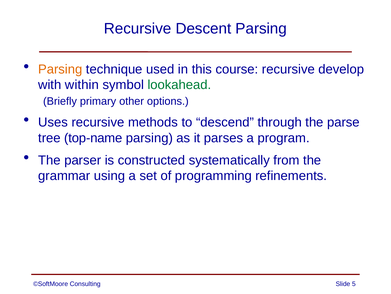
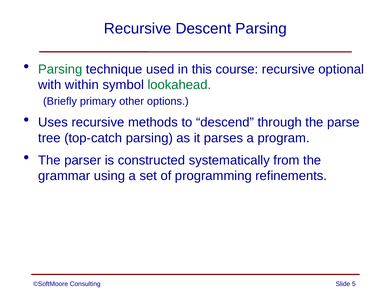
Parsing at (60, 69) colour: orange -> green
develop: develop -> optional
top-name: top-name -> top-catch
